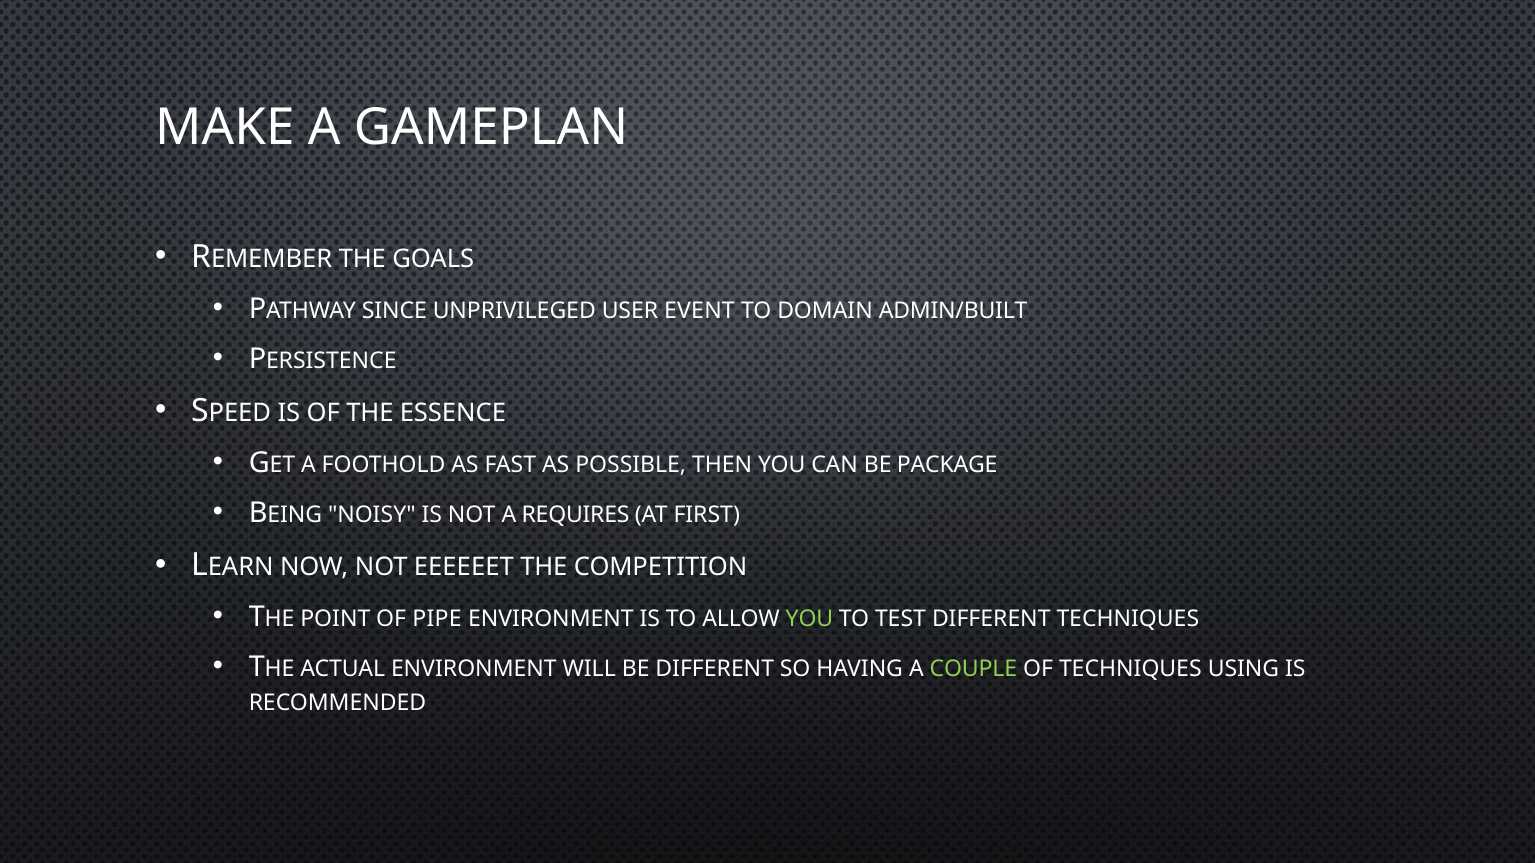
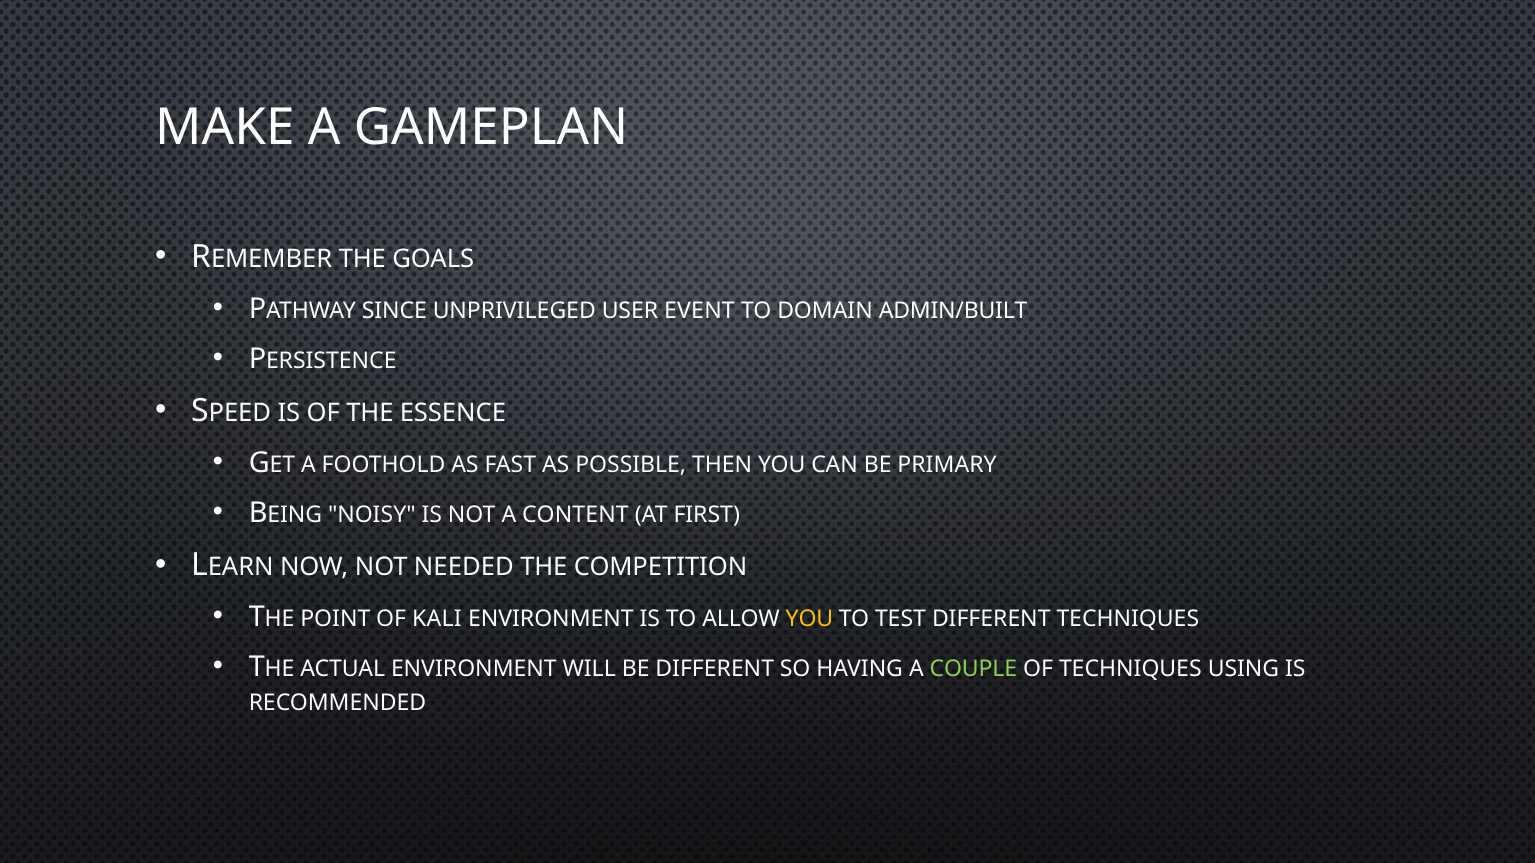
PACKAGE: PACKAGE -> PRIMARY
REQUIRES: REQUIRES -> CONTENT
EEEEEET: EEEEEET -> NEEDED
PIPE: PIPE -> KALI
YOU at (809, 619) colour: light green -> yellow
